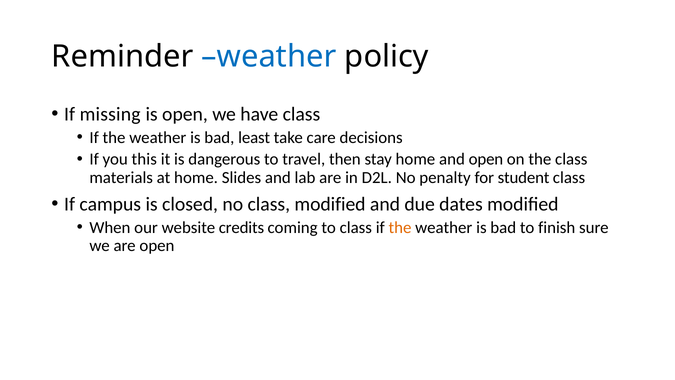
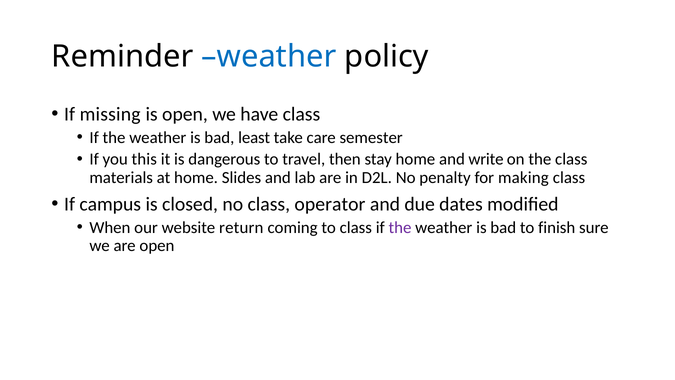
decisions: decisions -> semester
and open: open -> write
student: student -> making
class modified: modified -> operator
credits: credits -> return
the at (400, 227) colour: orange -> purple
